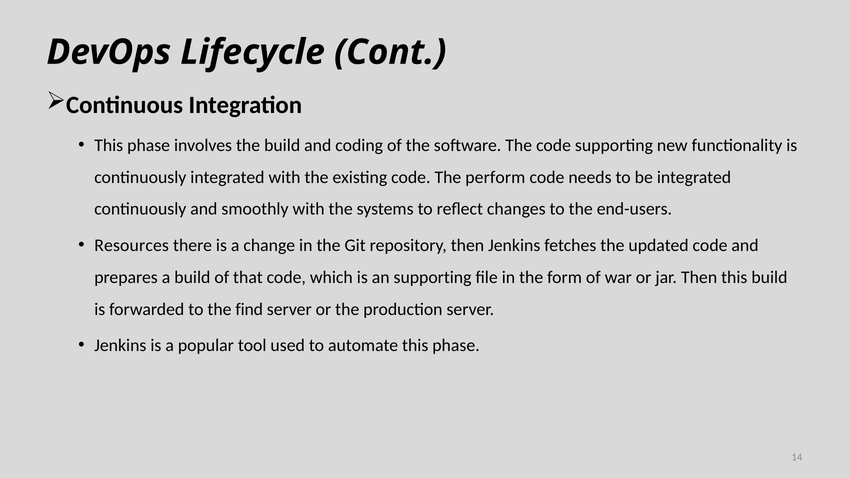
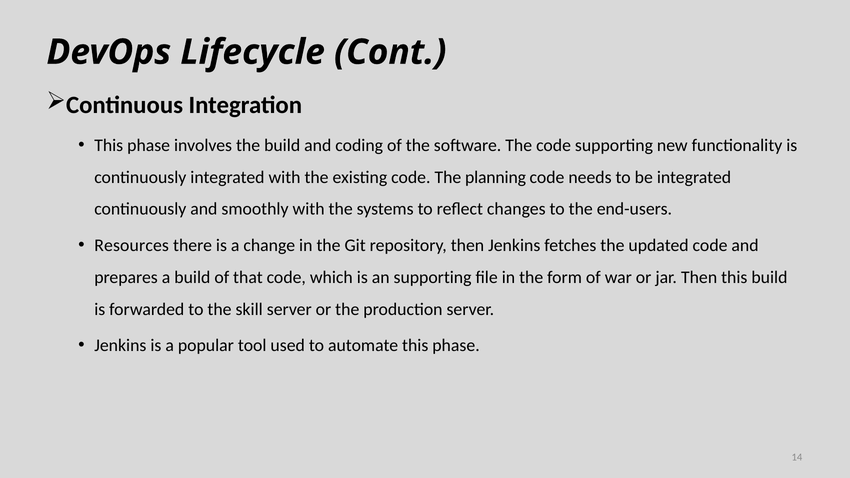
perform: perform -> planning
find: find -> skill
